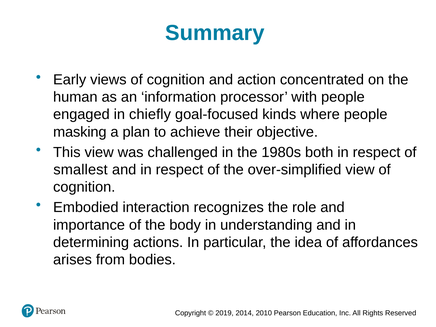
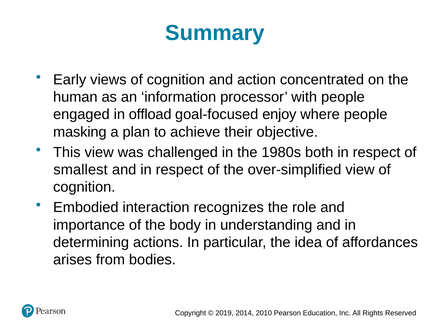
chiefly: chiefly -> offload
kinds: kinds -> enjoy
